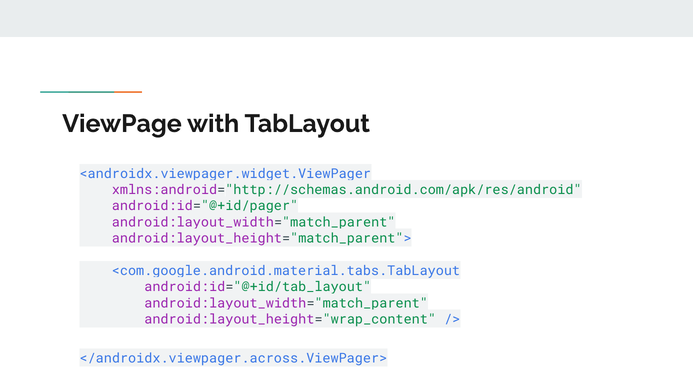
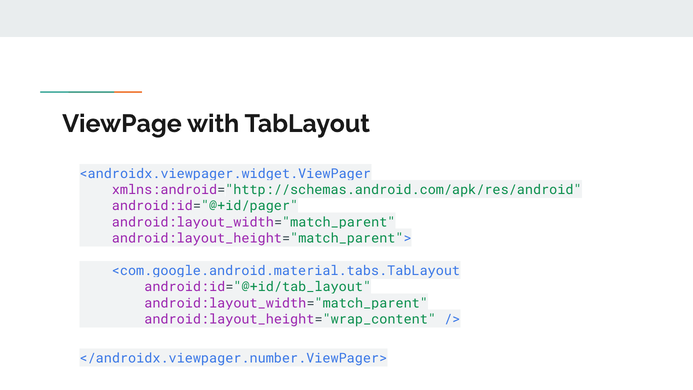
</androidx.viewpager.across.ViewPager>: </androidx.viewpager.across.ViewPager> -> </androidx.viewpager.number.ViewPager>
